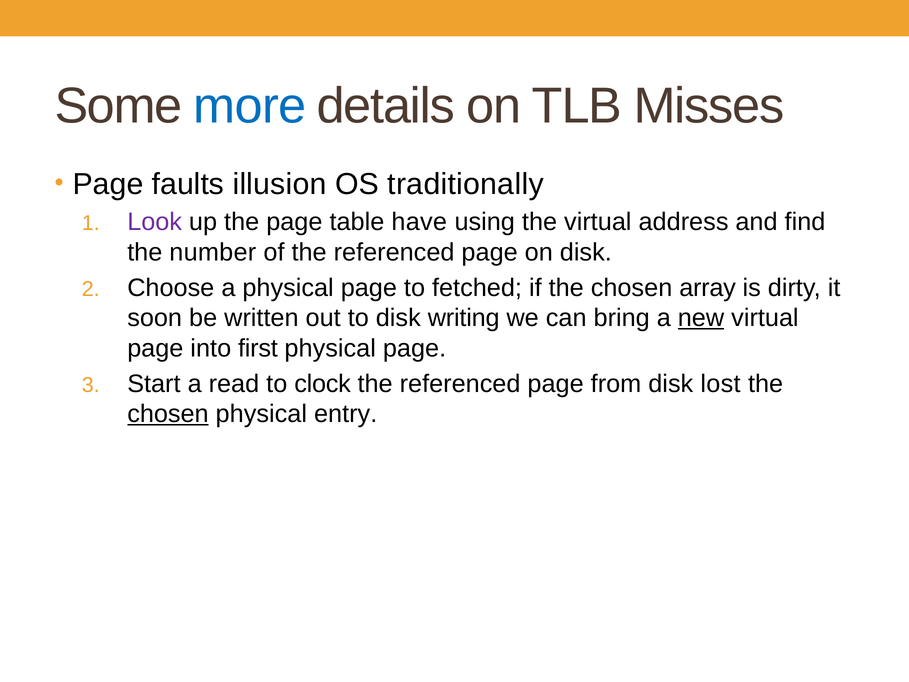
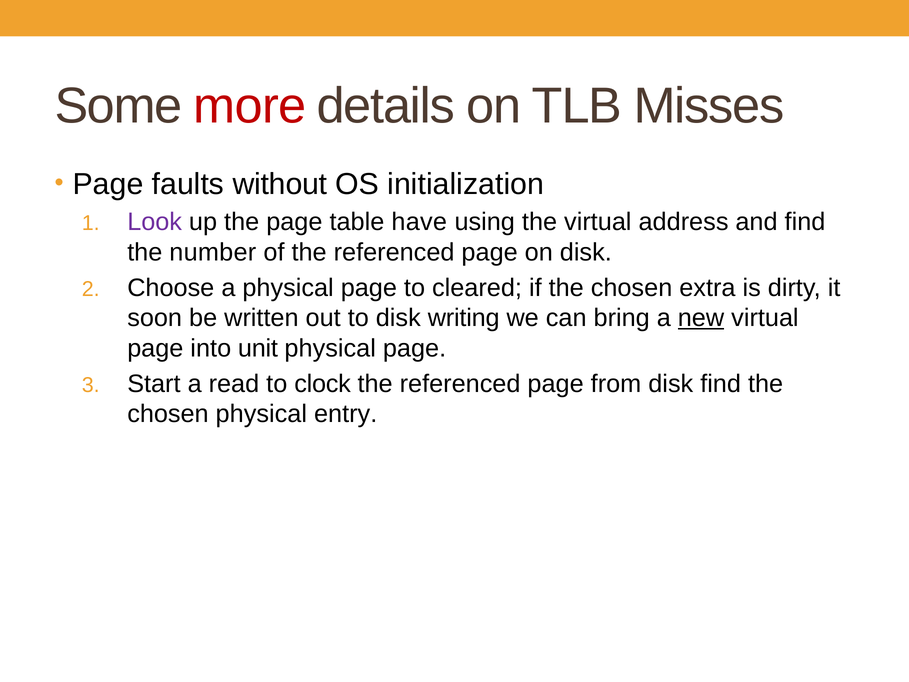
more colour: blue -> red
illusion: illusion -> without
traditionally: traditionally -> initialization
fetched: fetched -> cleared
array: array -> extra
first: first -> unit
disk lost: lost -> find
chosen at (168, 414) underline: present -> none
